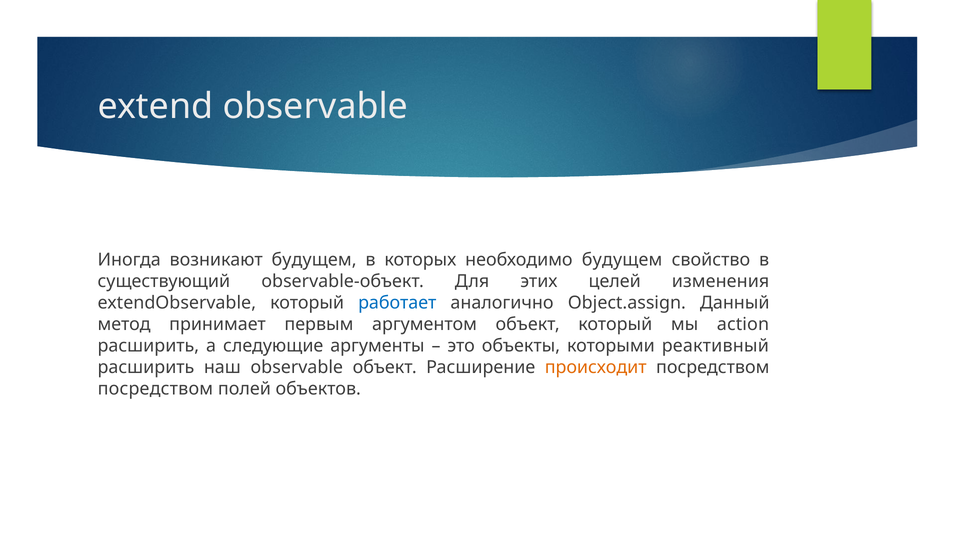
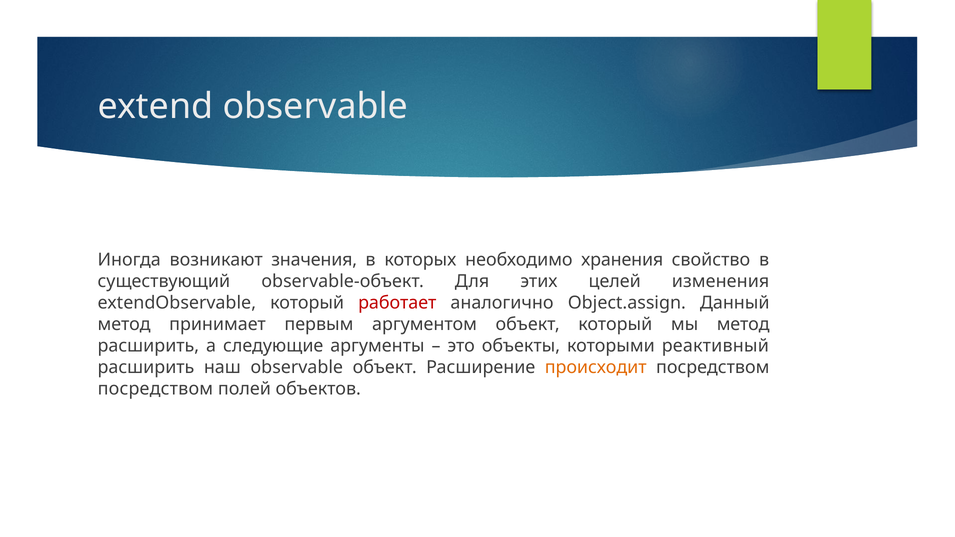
возникают будущем: будущем -> значения
необходимо будущем: будущем -> хранения
работает colour: blue -> red
мы action: action -> метод
